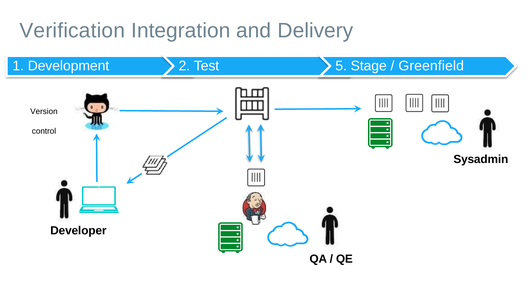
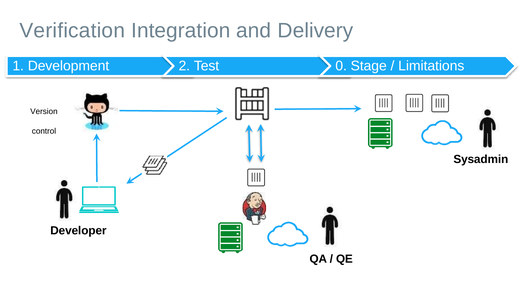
5: 5 -> 0
Greenfield: Greenfield -> Limitations
